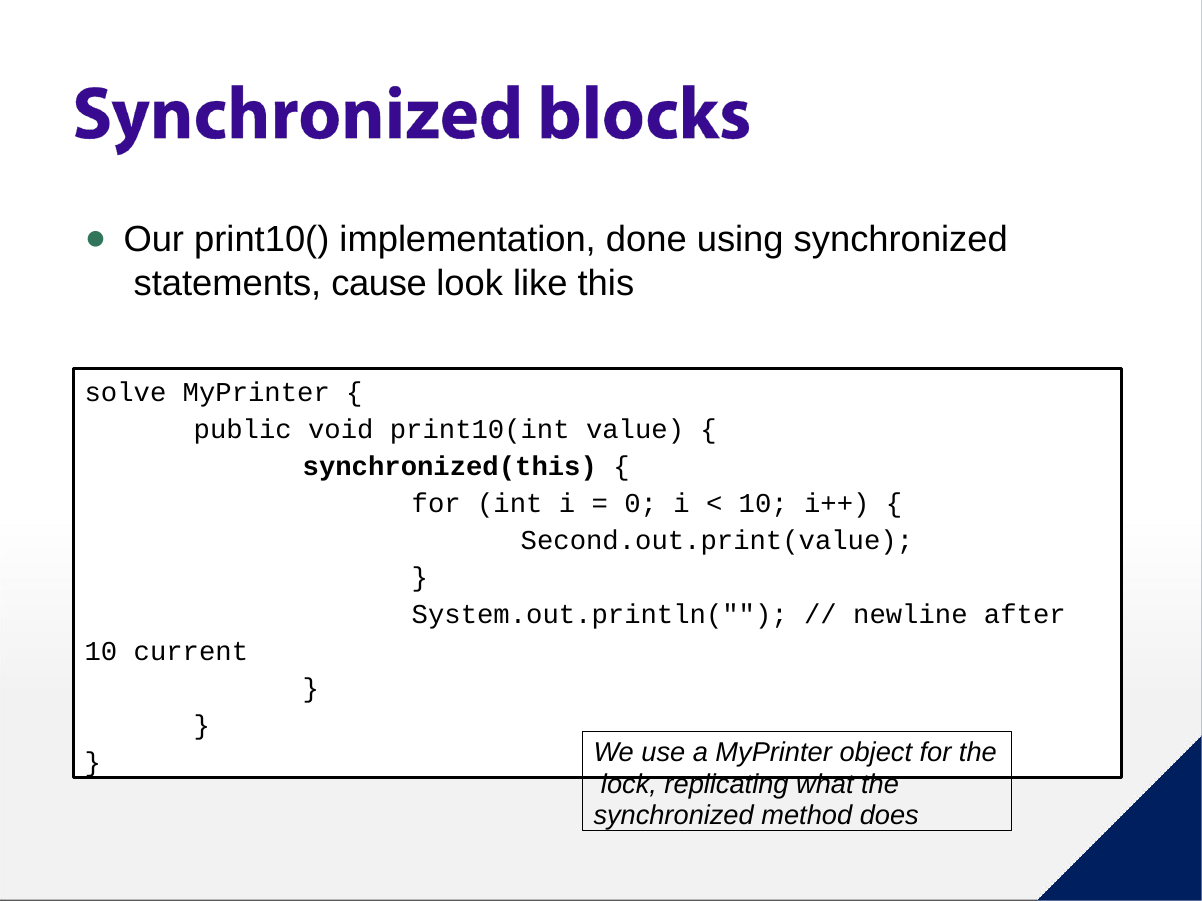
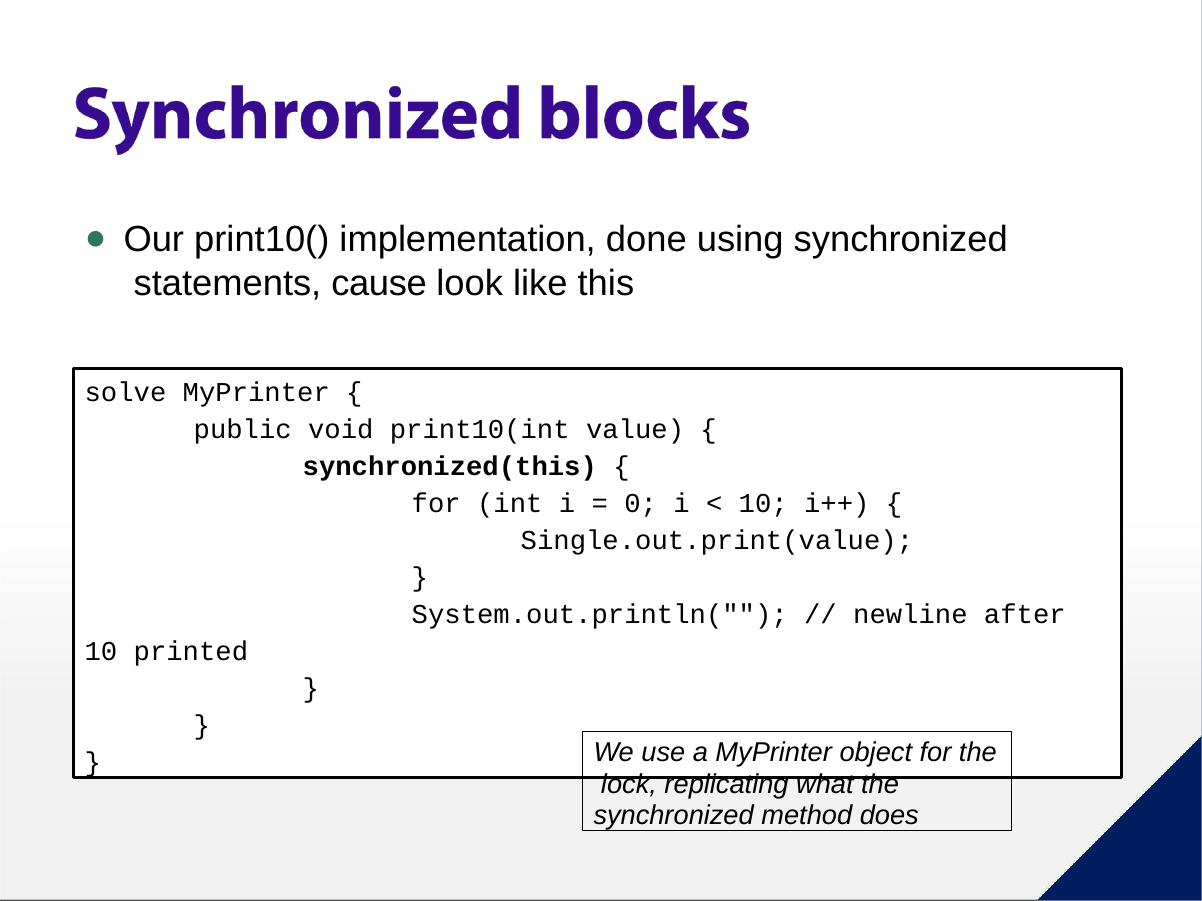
Second.out.print(value: Second.out.print(value -> Single.out.print(value
current: current -> printed
